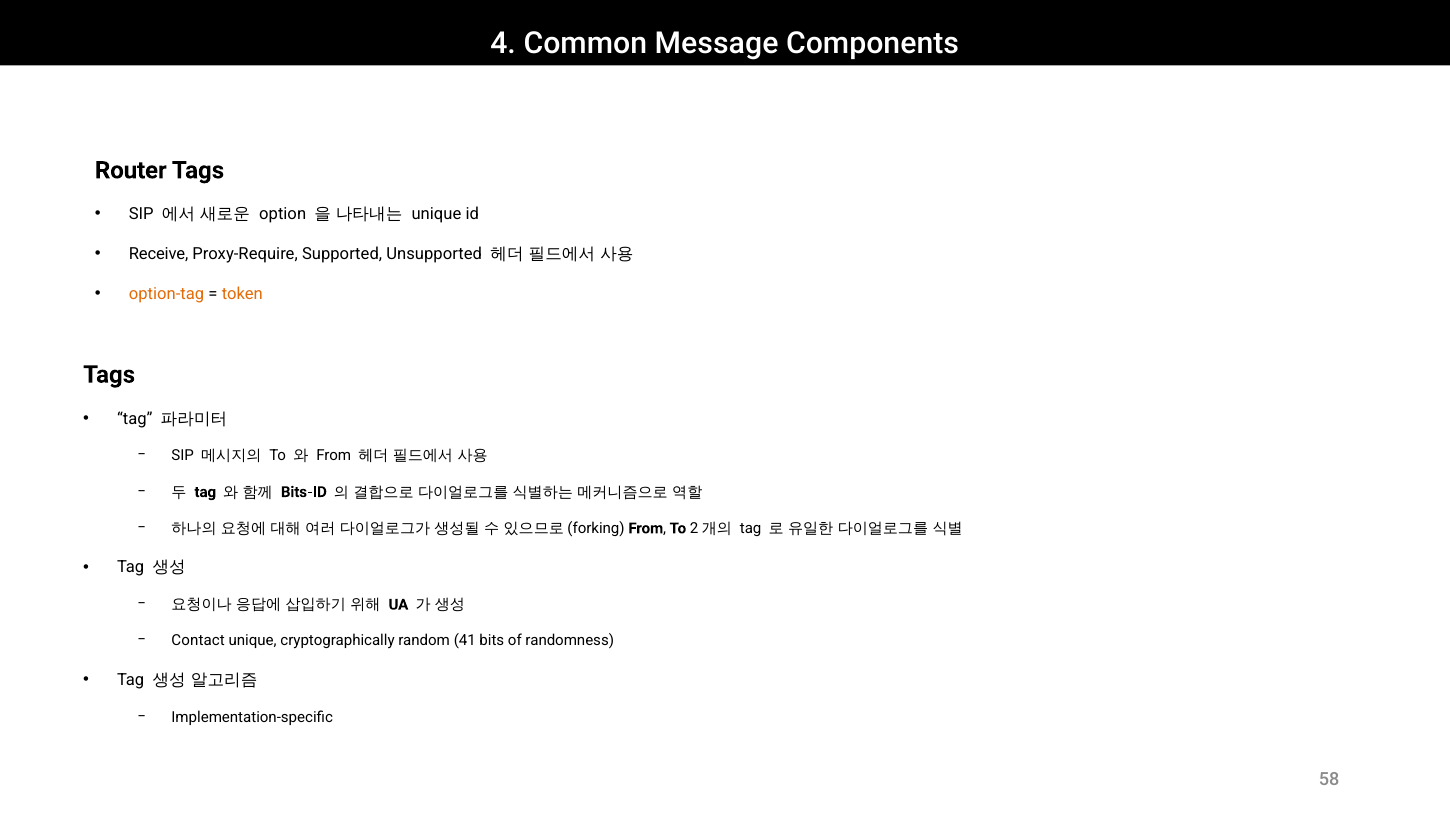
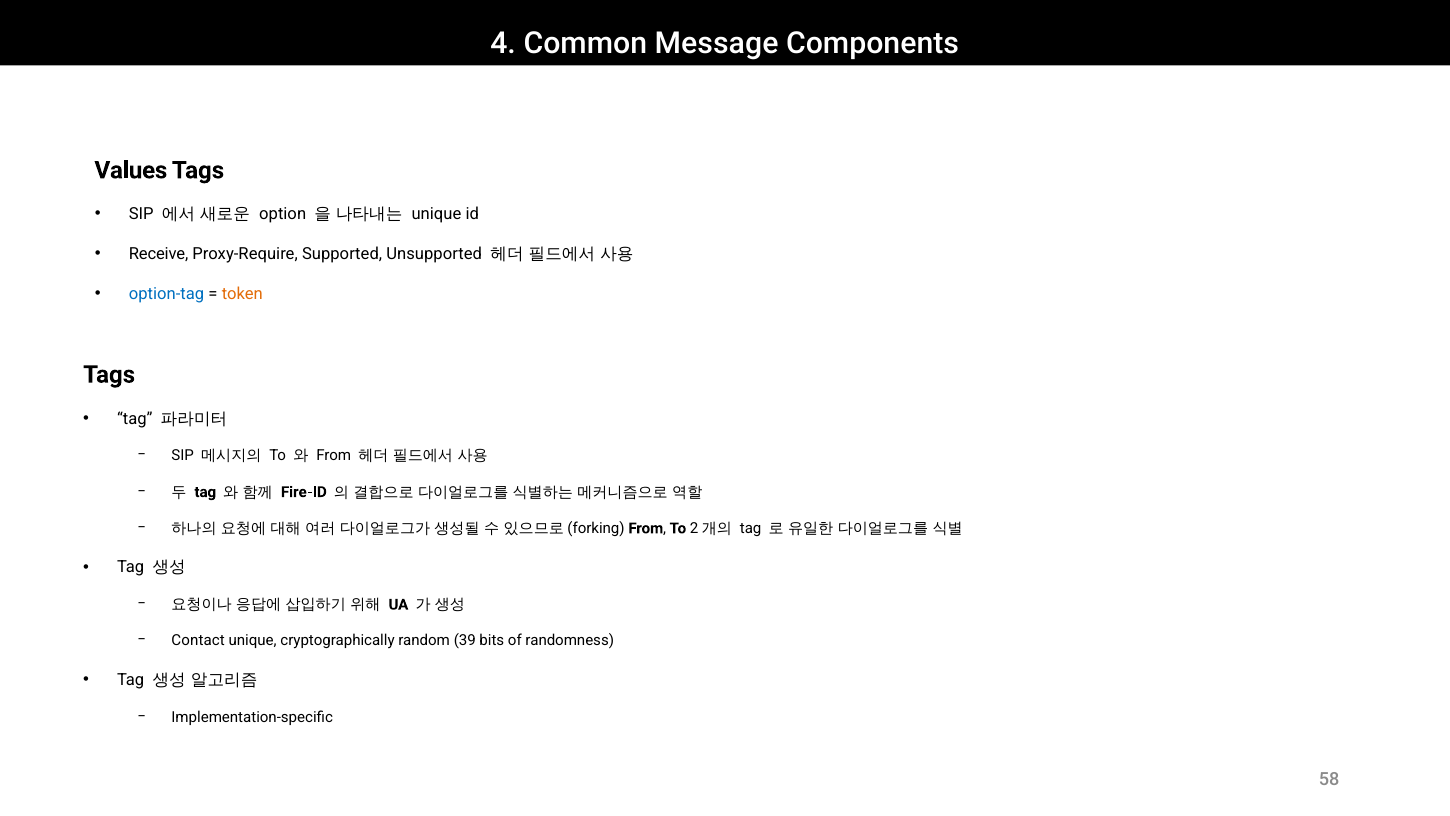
Router: Router -> Values
option-tag colour: orange -> blue
Bits-ID: Bits-ID -> Fire-ID
41: 41 -> 39
